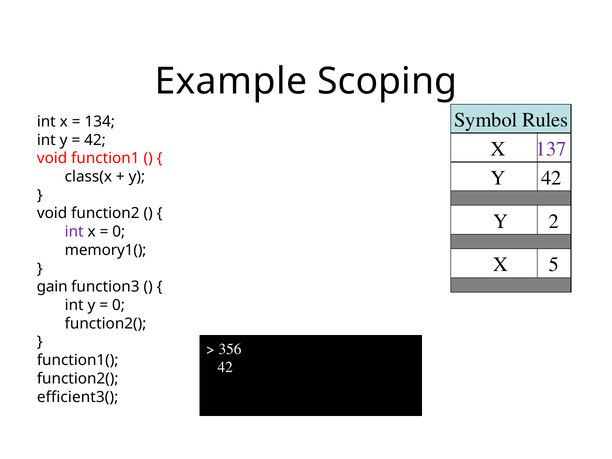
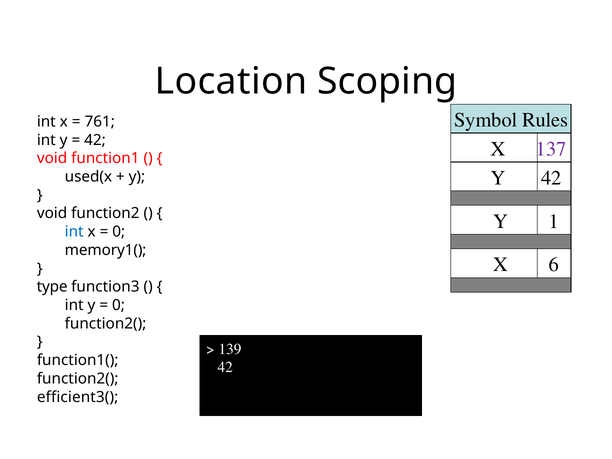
Example: Example -> Location
134: 134 -> 761
class(x: class(x -> used(x
2: 2 -> 1
int at (74, 232) colour: purple -> blue
5: 5 -> 6
gain: gain -> type
356: 356 -> 139
